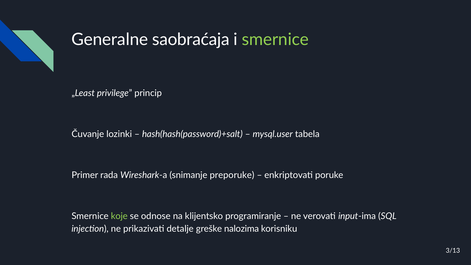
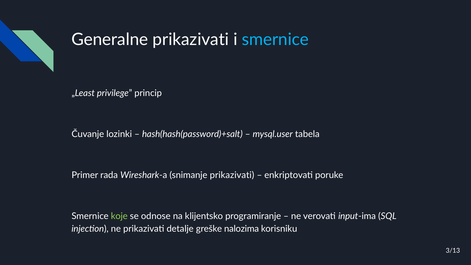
Generalne saobraćaja: saobraćaja -> prikazivati
smernice at (275, 39) colour: light green -> light blue
snimanje preporuke: preporuke -> prikazivati
